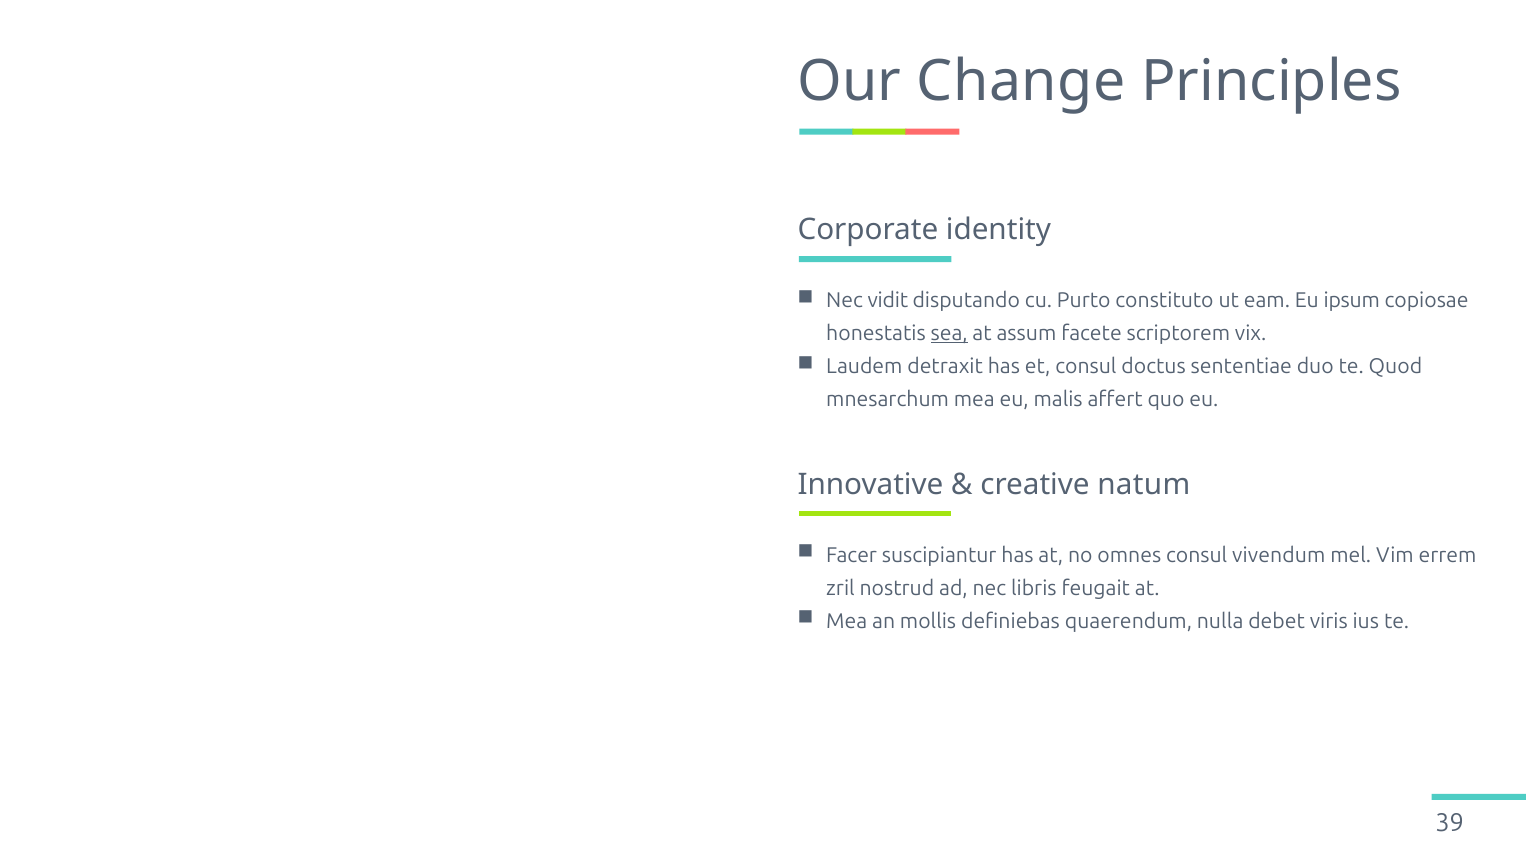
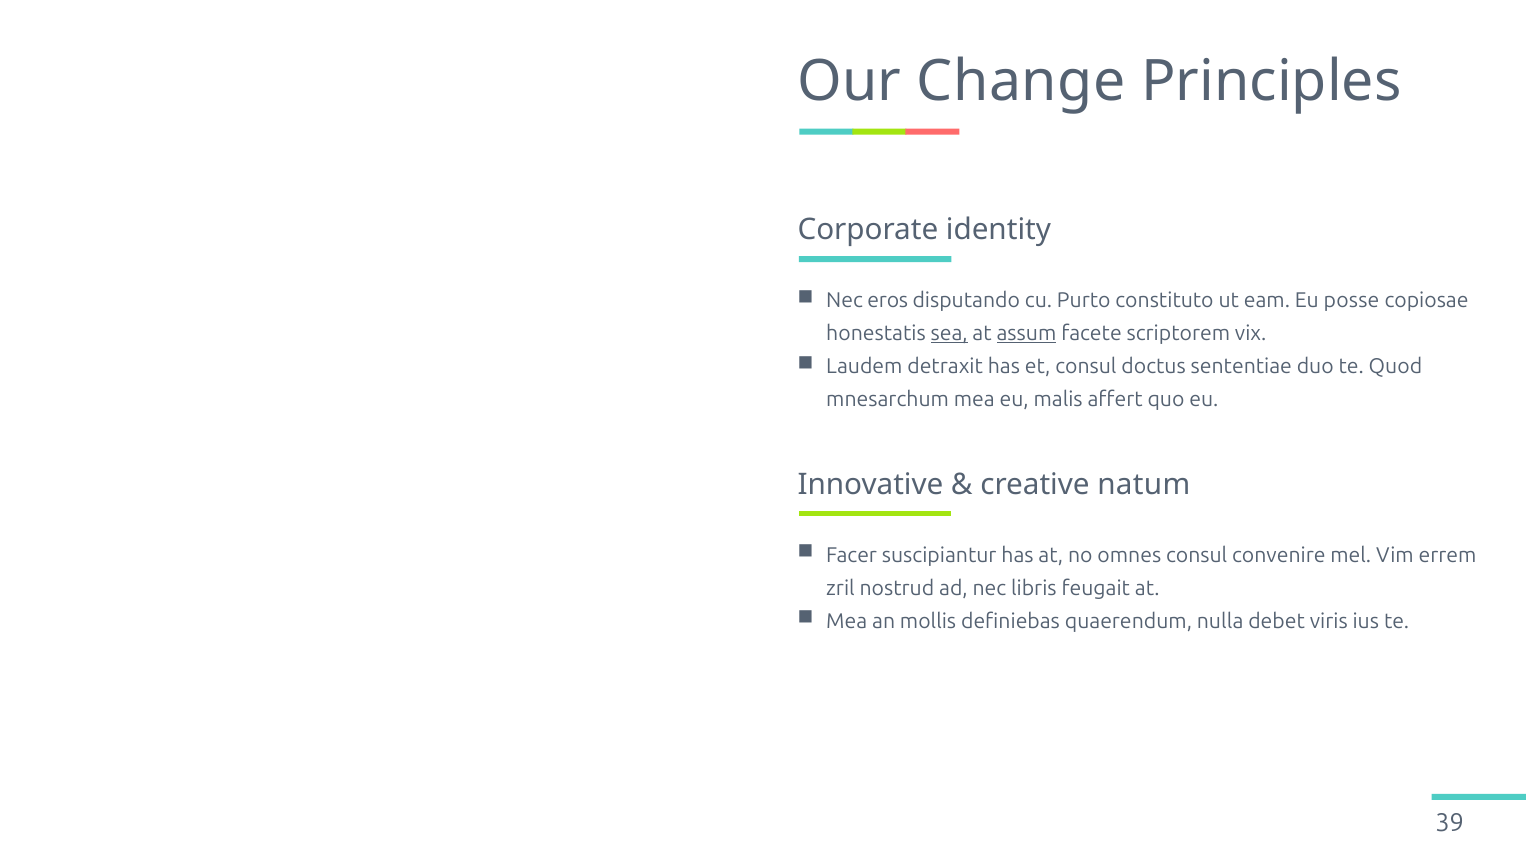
vidit: vidit -> eros
ipsum: ipsum -> posse
assum underline: none -> present
vivendum: vivendum -> convenire
